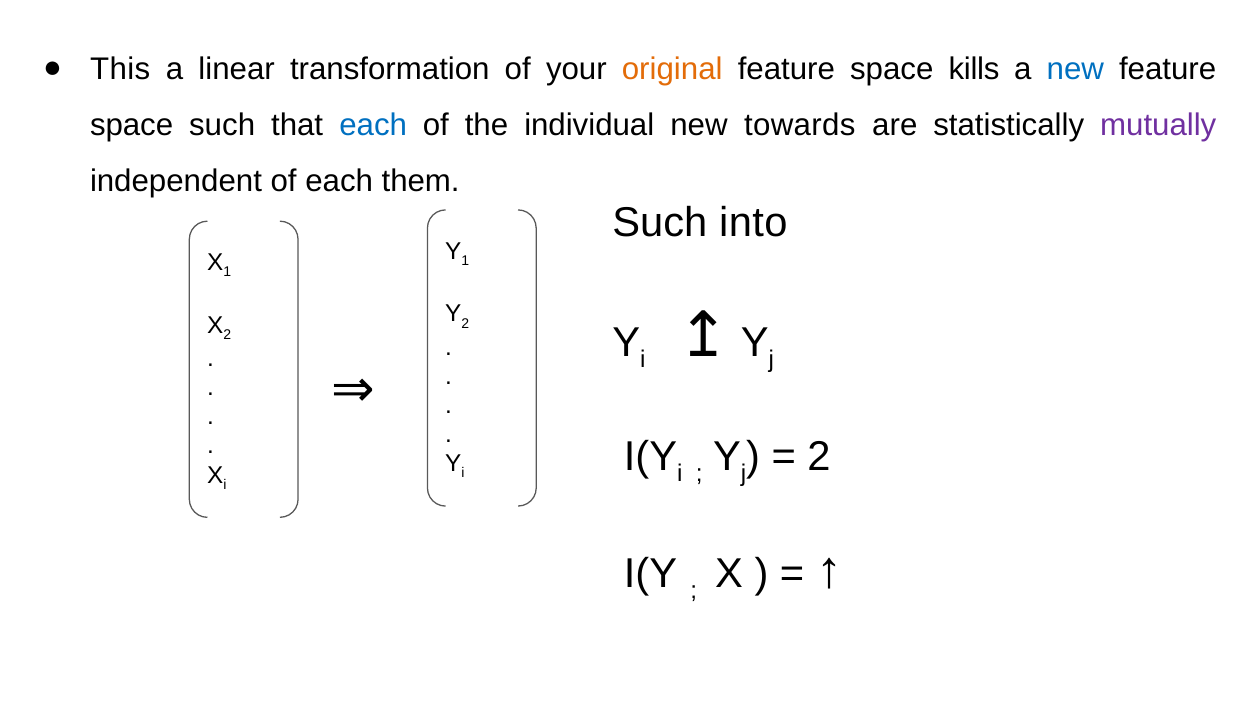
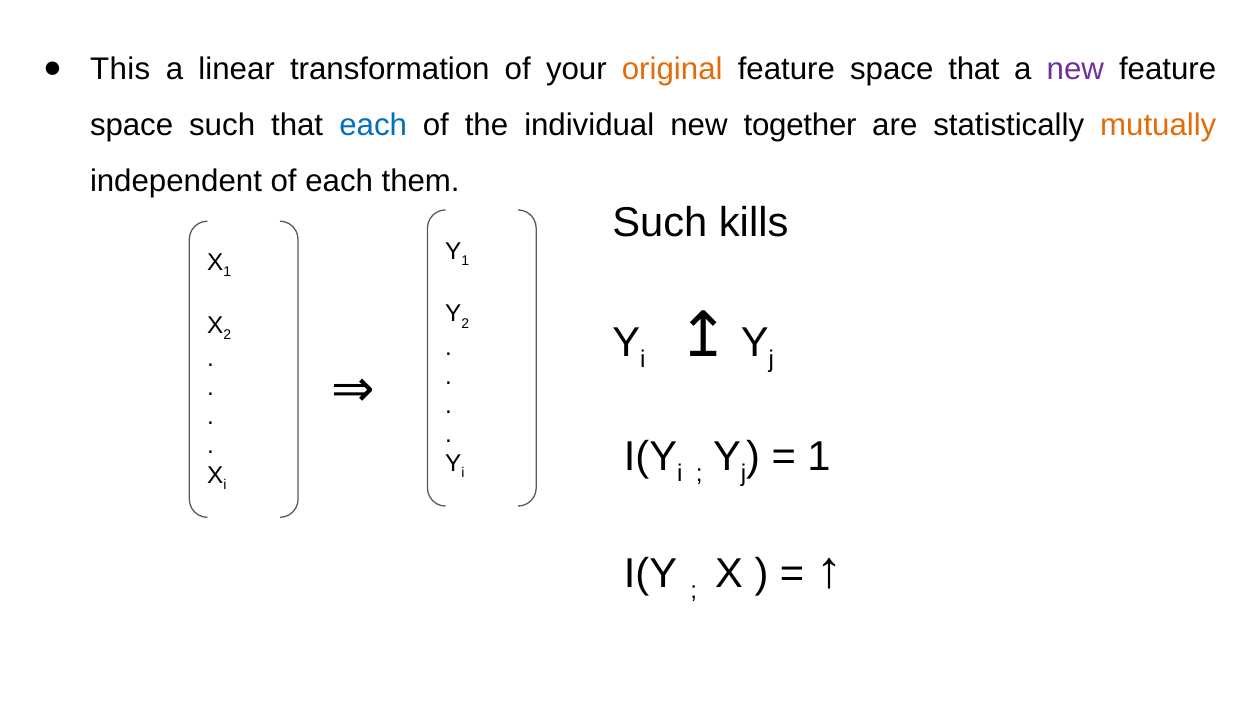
space kills: kills -> that
new at (1075, 69) colour: blue -> purple
towards: towards -> together
mutually colour: purple -> orange
into: into -> kills
2 at (819, 457): 2 -> 1
